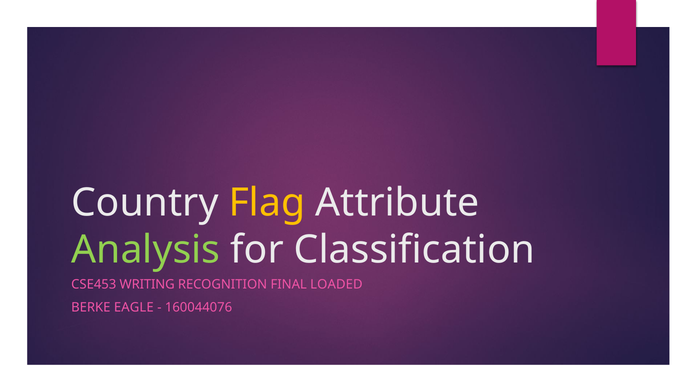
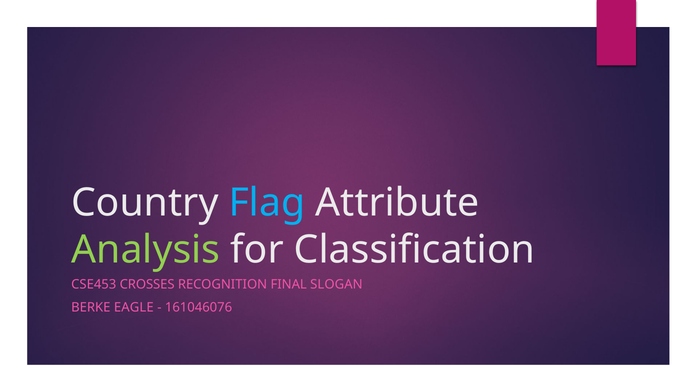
Flag colour: yellow -> light blue
WRITING: WRITING -> CROSSES
LOADED: LOADED -> SLOGAN
160044076: 160044076 -> 161046076
